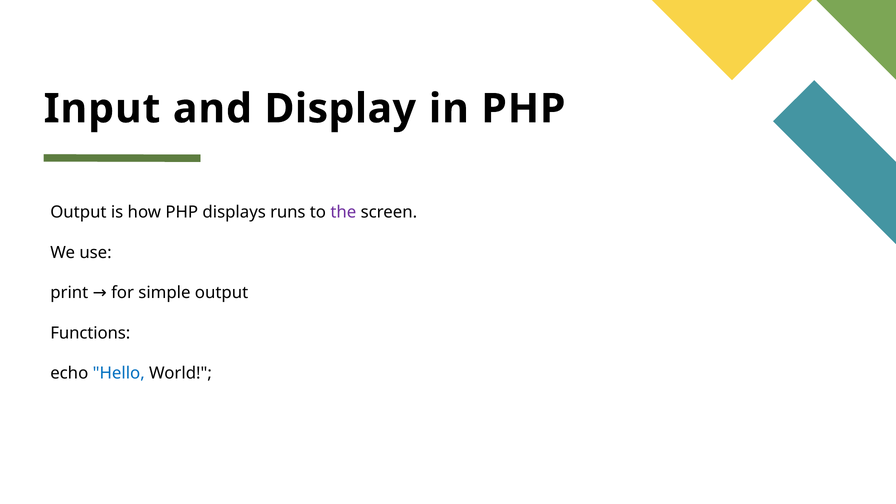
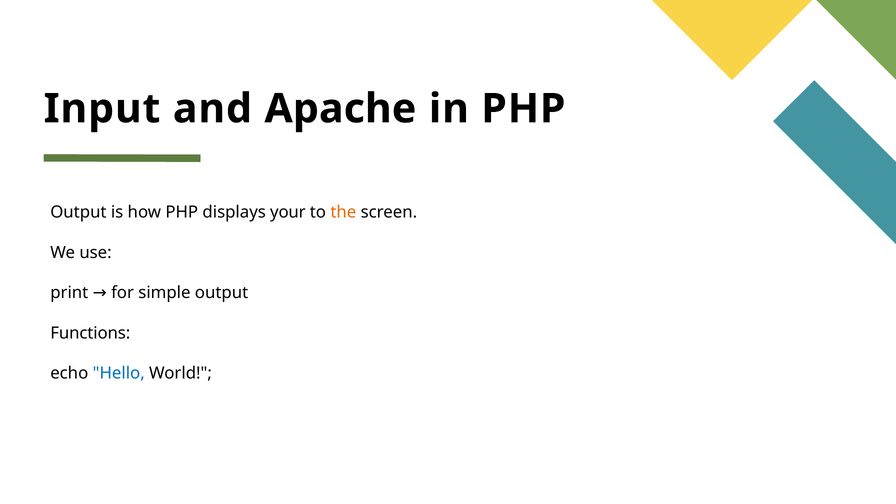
Display: Display -> Apache
runs: runs -> your
the colour: purple -> orange
